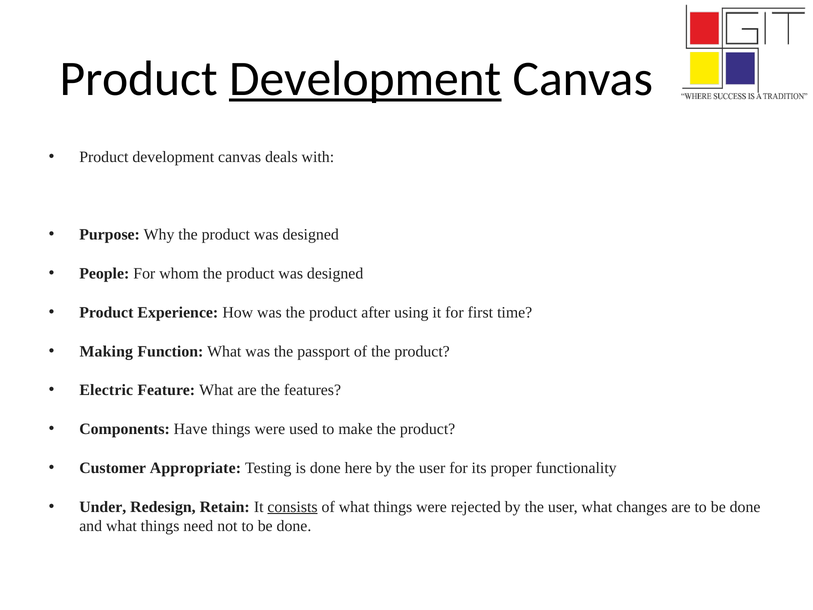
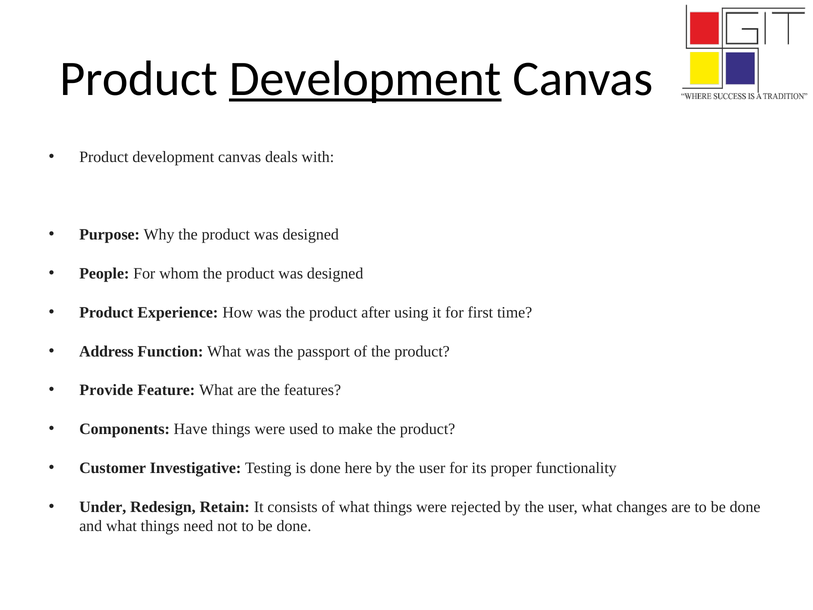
Making: Making -> Address
Electric: Electric -> Provide
Appropriate: Appropriate -> Investigative
consists underline: present -> none
